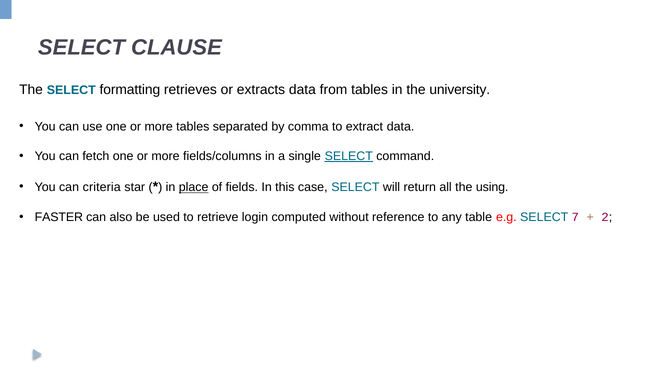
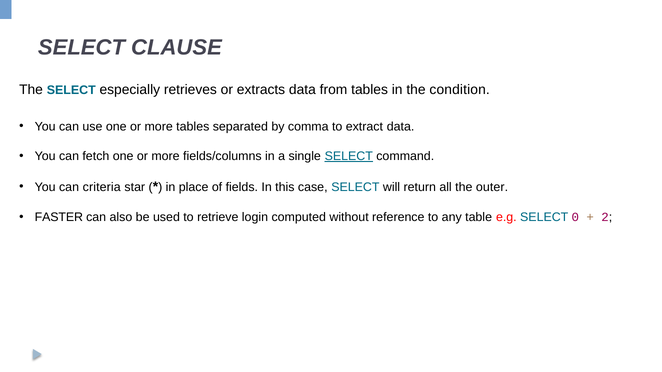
formatting: formatting -> especially
university: university -> condition
place underline: present -> none
using: using -> outer
7: 7 -> 0
